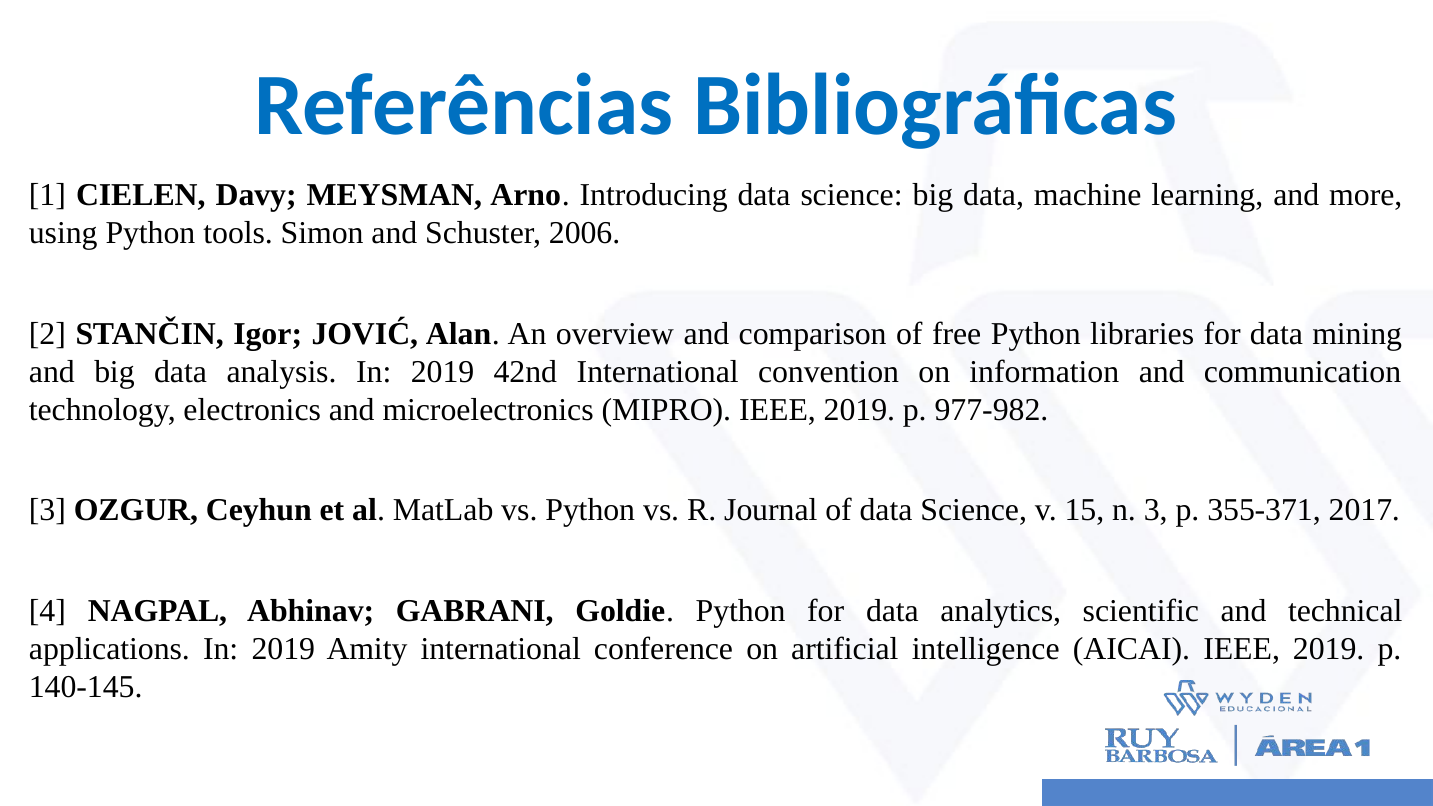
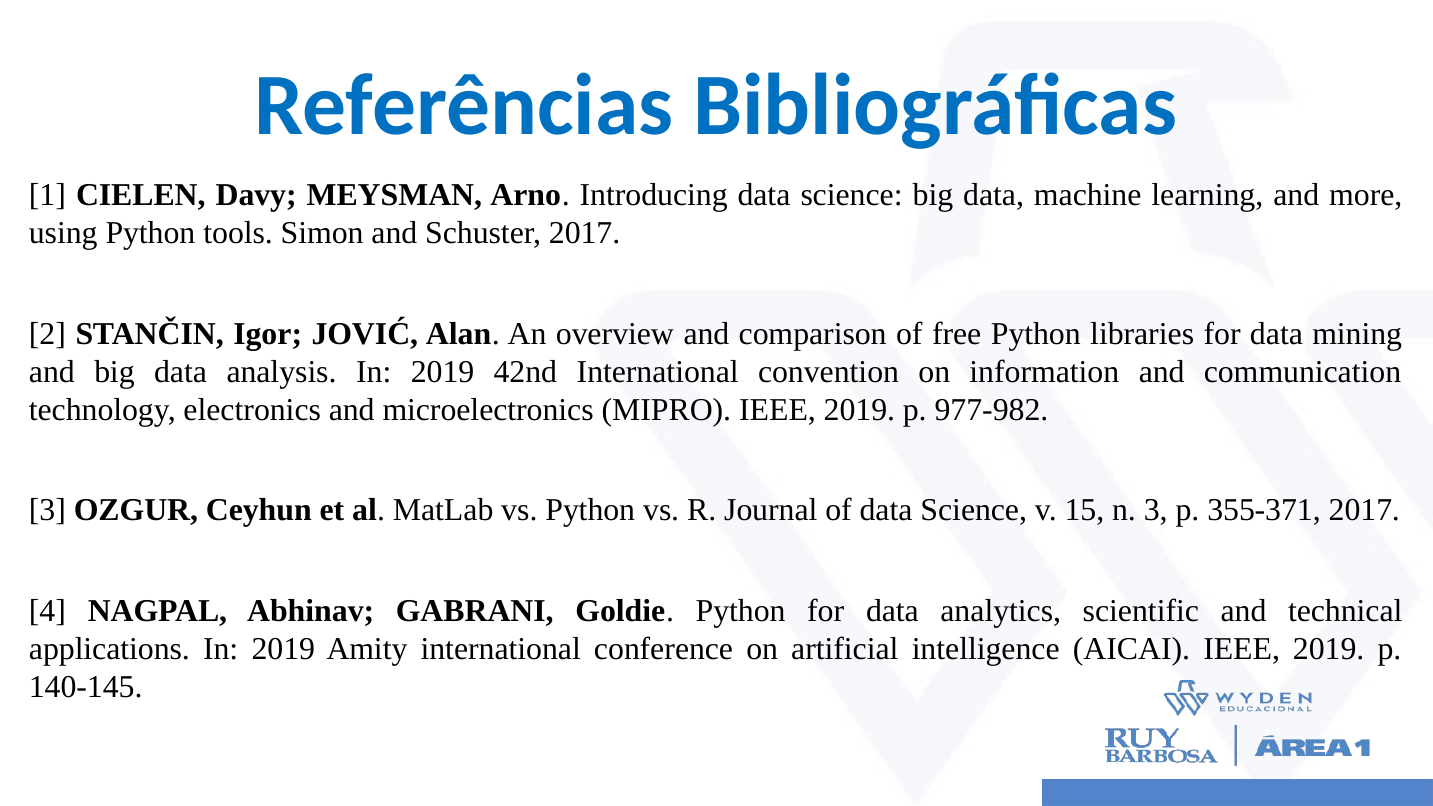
Schuster 2006: 2006 -> 2017
